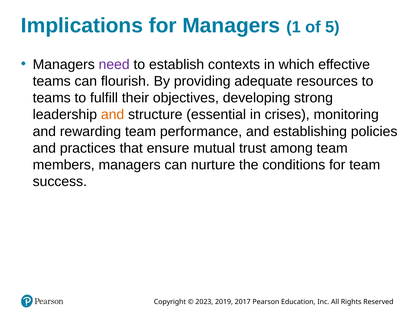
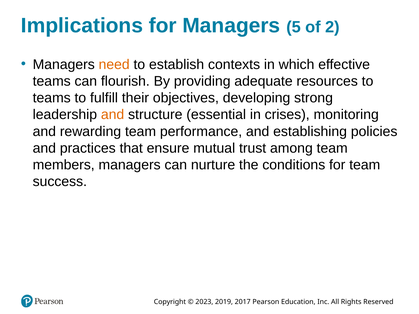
1: 1 -> 5
5: 5 -> 2
need colour: purple -> orange
